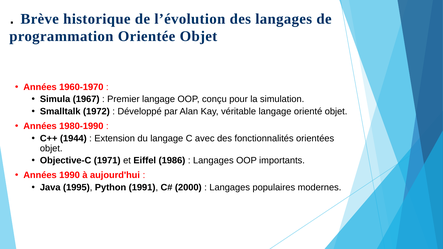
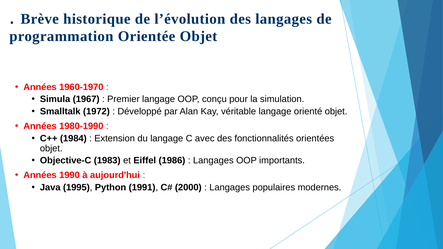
1944: 1944 -> 1984
1971: 1971 -> 1983
